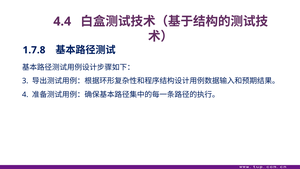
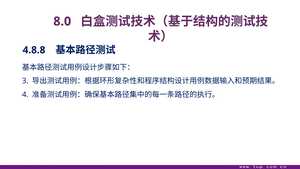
4.4: 4.4 -> 8.0
1.7.8: 1.7.8 -> 4.8.8
